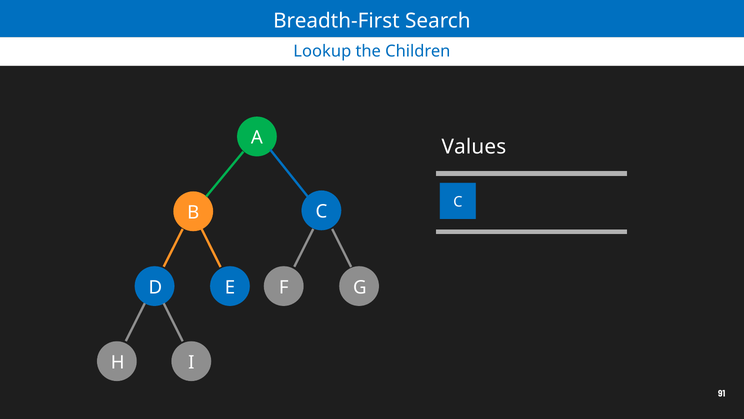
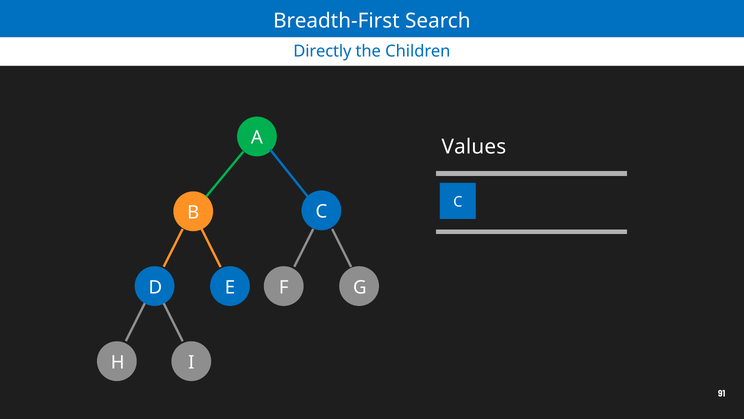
Lookup: Lookup -> Directly
